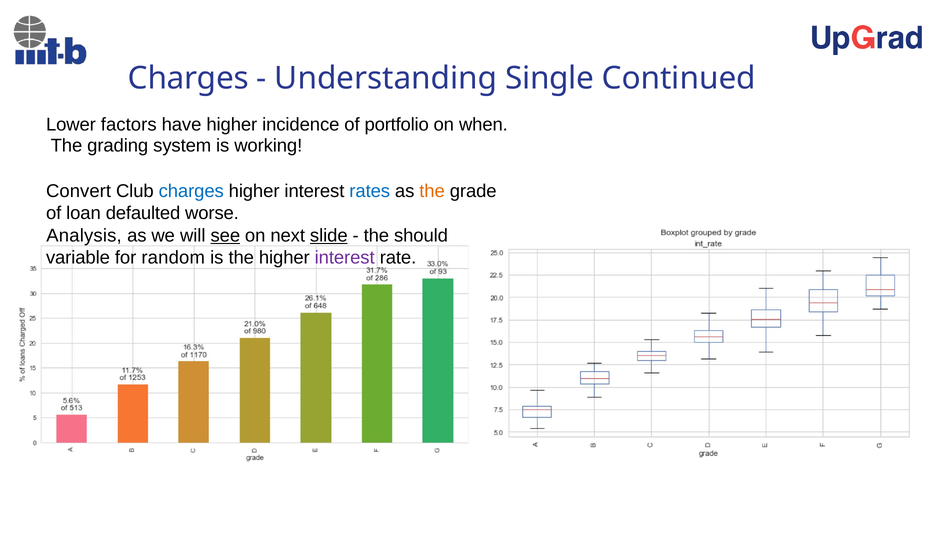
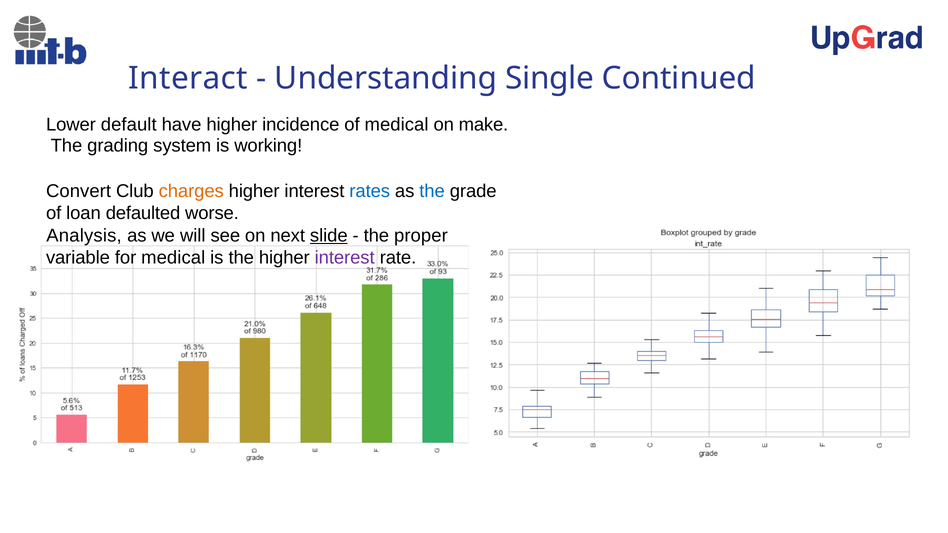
Charges at (188, 79): Charges -> Interact
factors: factors -> default
of portfolio: portfolio -> medical
when: when -> make
charges at (191, 191) colour: blue -> orange
the at (432, 191) colour: orange -> blue
see underline: present -> none
should: should -> proper
for random: random -> medical
